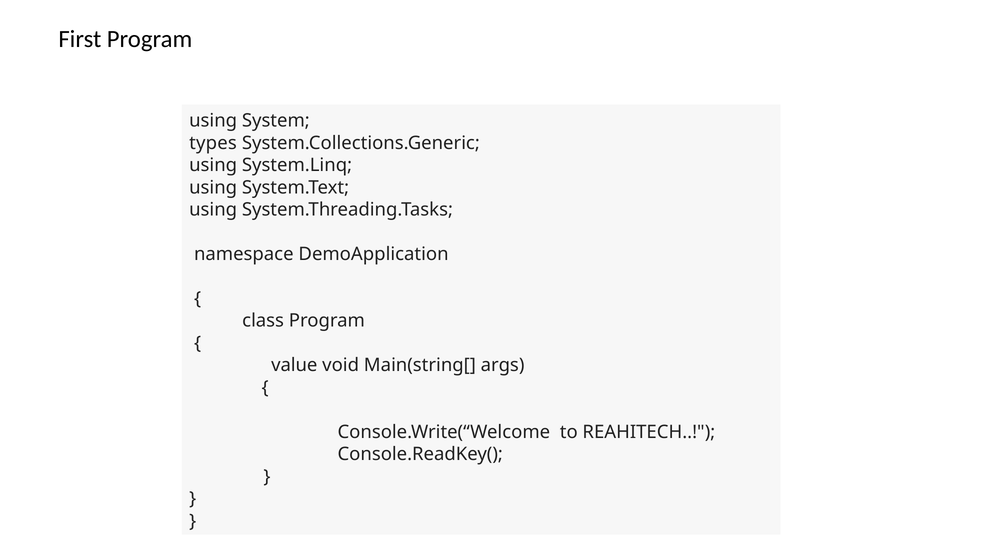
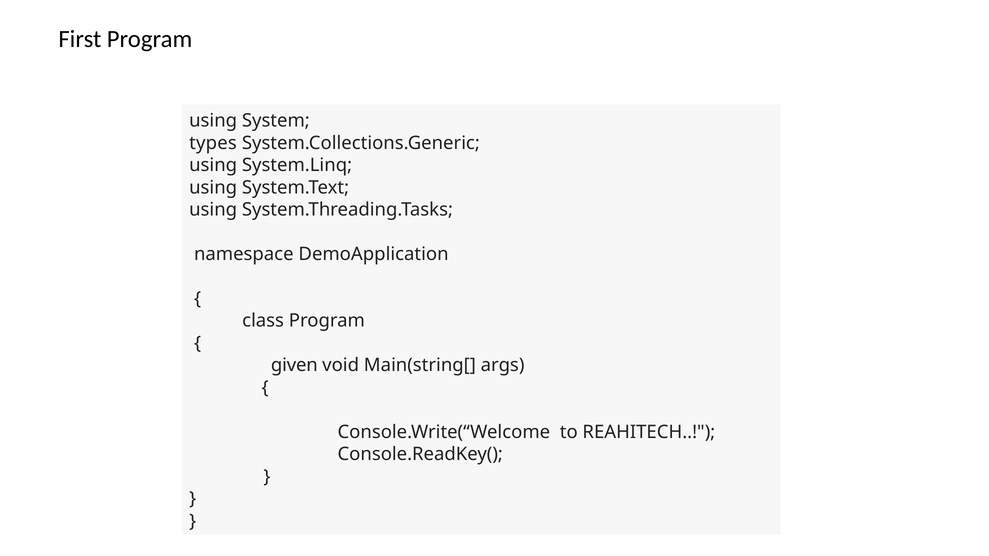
value: value -> given
